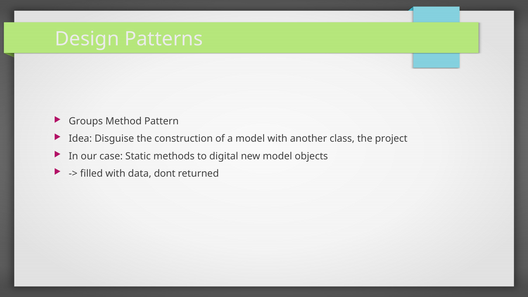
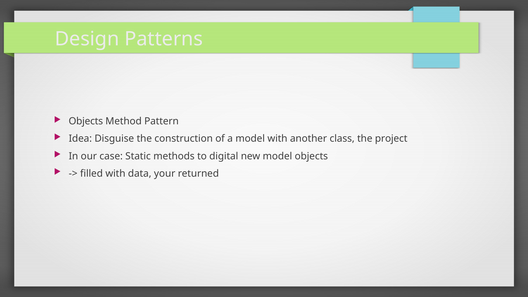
Groups at (86, 121): Groups -> Objects
dont: dont -> your
